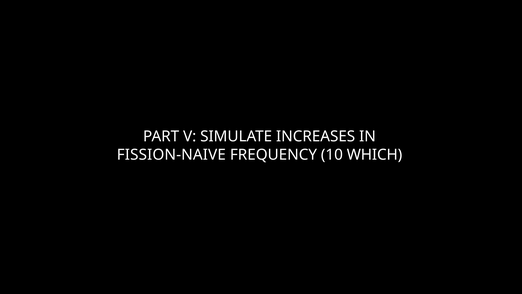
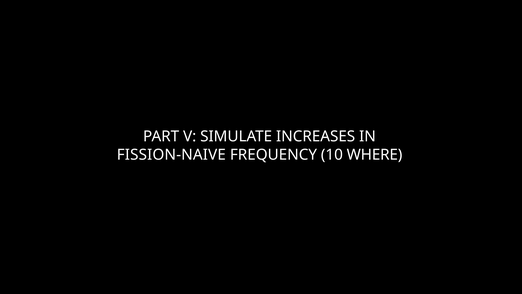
WHICH: WHICH -> WHERE
